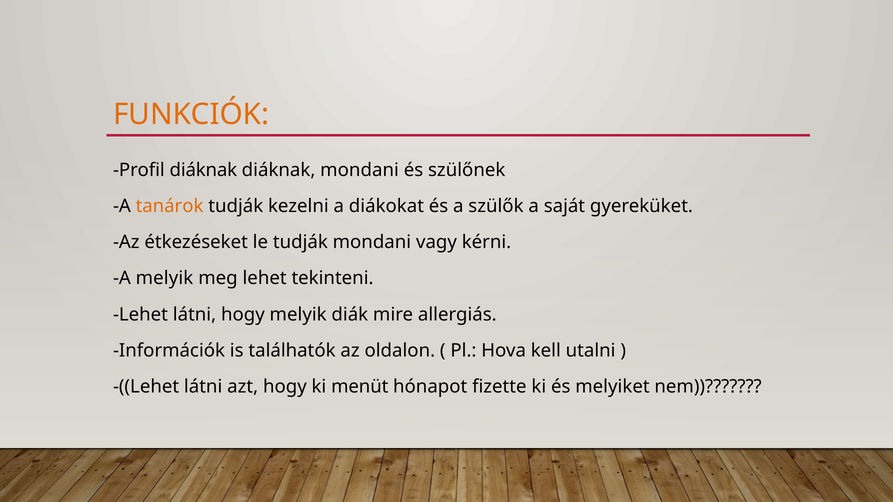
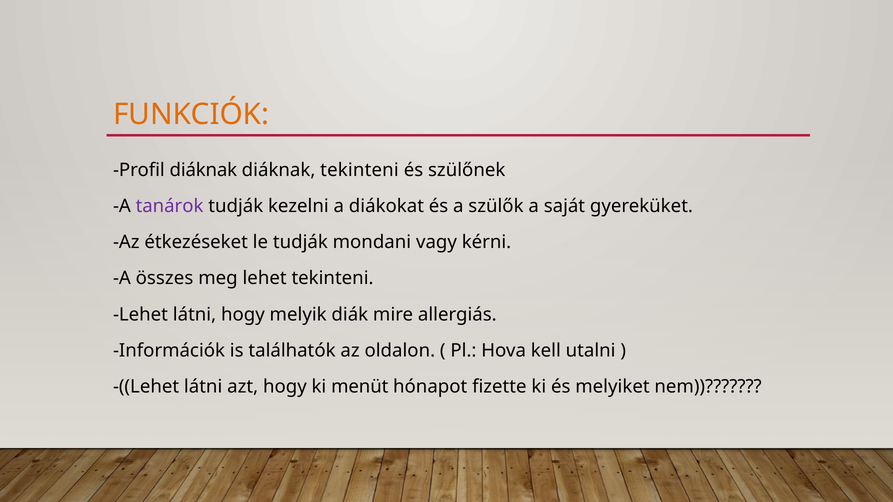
diáknak mondani: mondani -> tekinteni
tanárok colour: orange -> purple
A melyik: melyik -> összes
